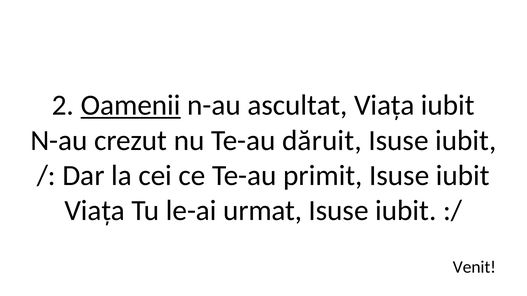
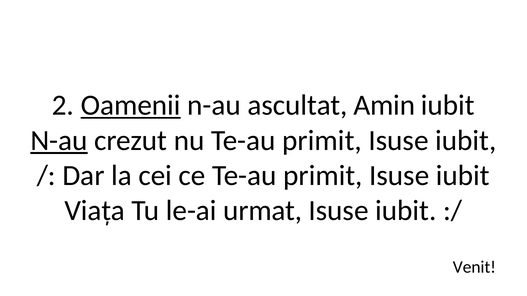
ascultat Viața: Viața -> Amin
N-au at (59, 141) underline: none -> present
nu Te-au dăruit: dăruit -> primit
